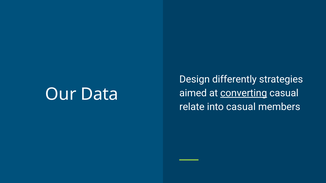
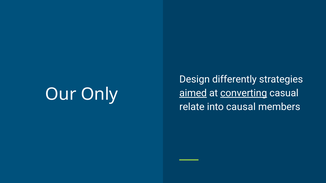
aimed underline: none -> present
Data: Data -> Only
into casual: casual -> causal
